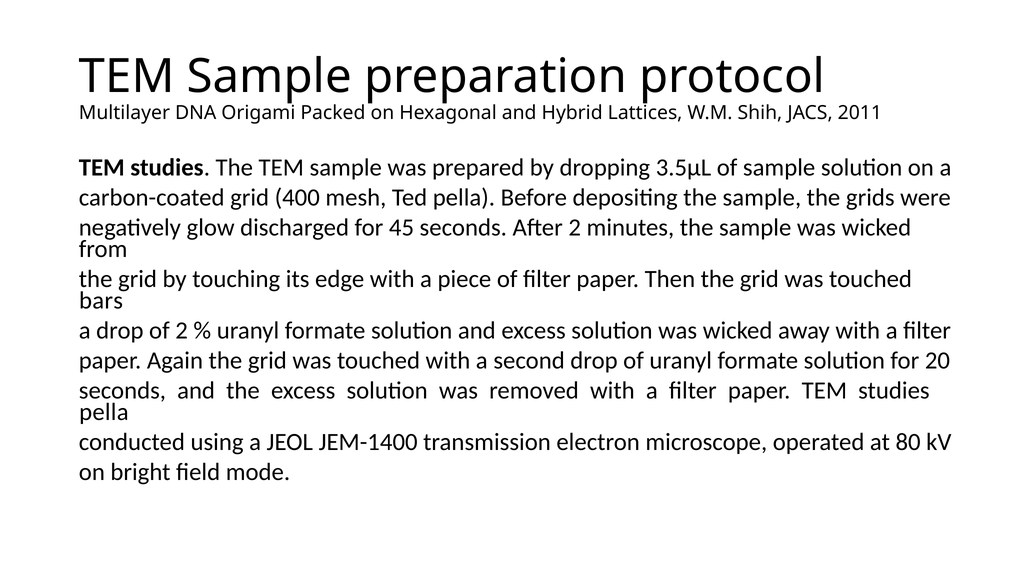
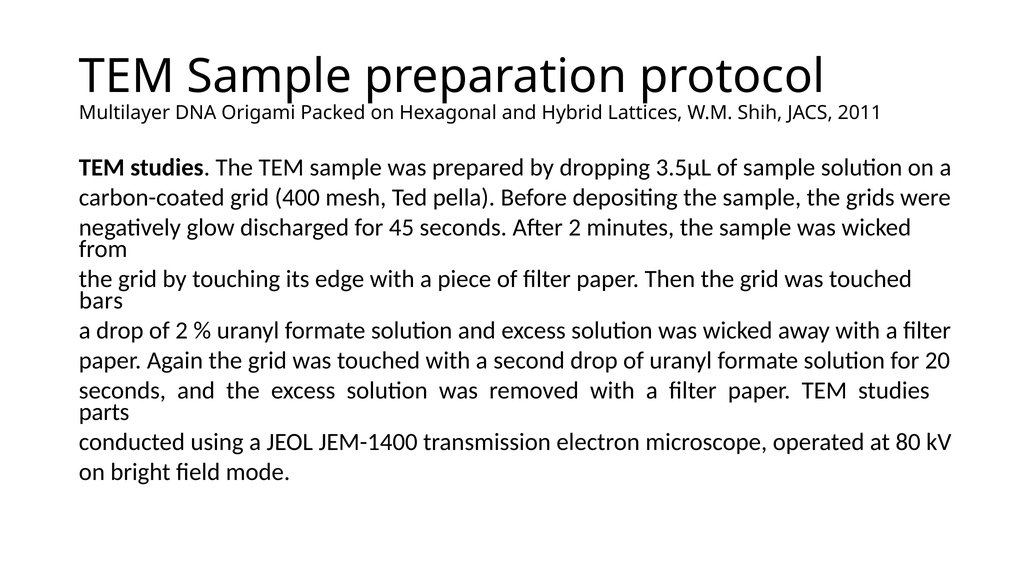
pella at (104, 412): pella -> parts
